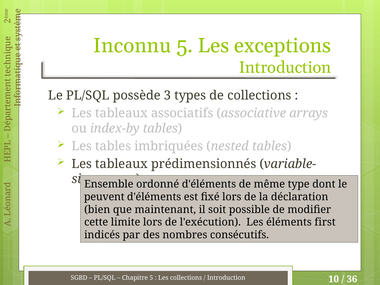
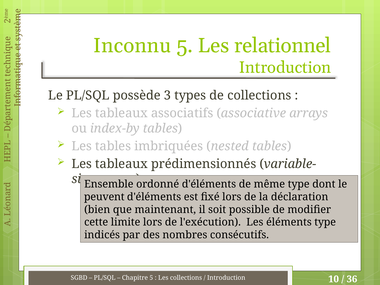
exceptions: exceptions -> relationnel
éléments first: first -> type
